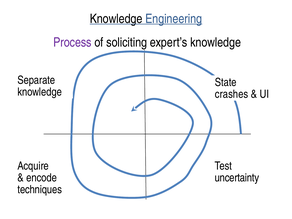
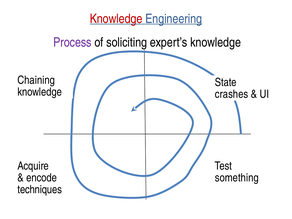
Knowledge at (116, 19) colour: black -> red
Separate: Separate -> Chaining
uncertainty: uncertainty -> something
